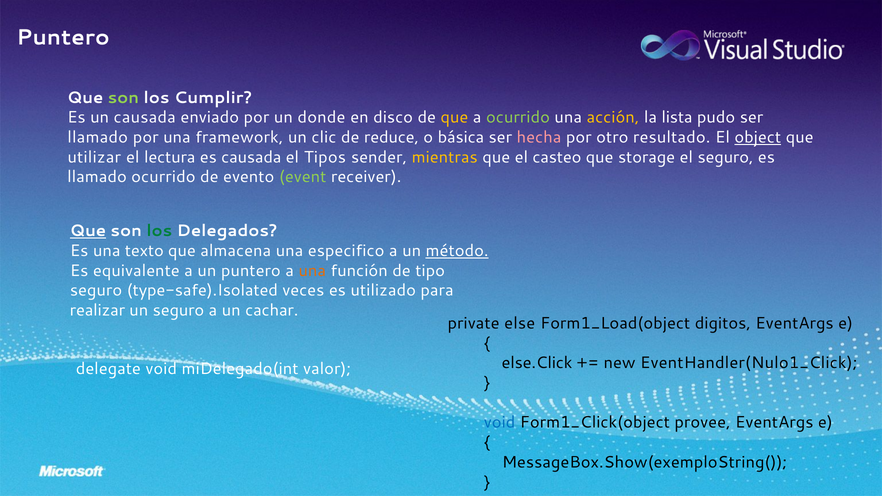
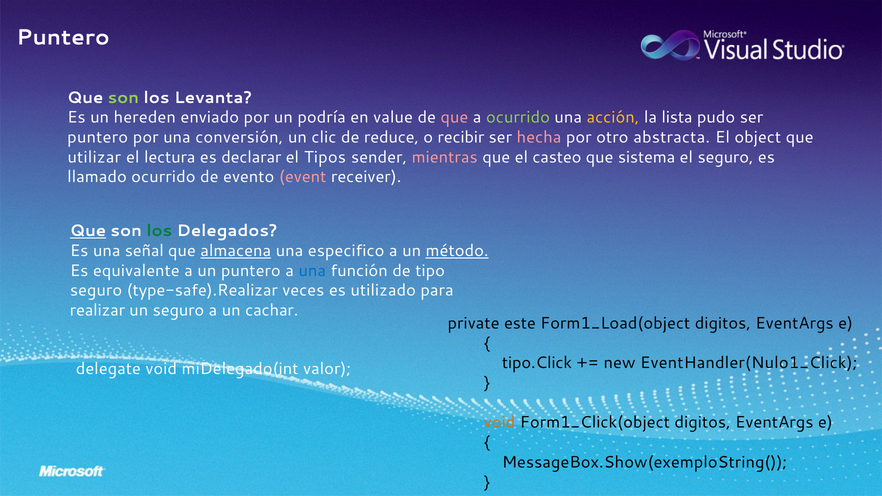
Cumplir: Cumplir -> Levanta
un causada: causada -> hereden
donde: donde -> podría
disco: disco -> value
que at (454, 117) colour: yellow -> pink
llamado at (98, 137): llamado -> puntero
framework: framework -> conversión
básica: básica -> recibir
resultado: resultado -> abstracta
object underline: present -> none
es causada: causada -> declarar
mientras colour: yellow -> pink
storage: storage -> sistema
event colour: light green -> pink
texto: texto -> señal
almacena underline: none -> present
una at (312, 271) colour: orange -> blue
type-safe).Isolated: type-safe).Isolated -> type-safe).Realizar
else: else -> este
else.Click: else.Click -> tipo.Click
void at (500, 423) colour: blue -> orange
Form1_Click(object provee: provee -> digitos
